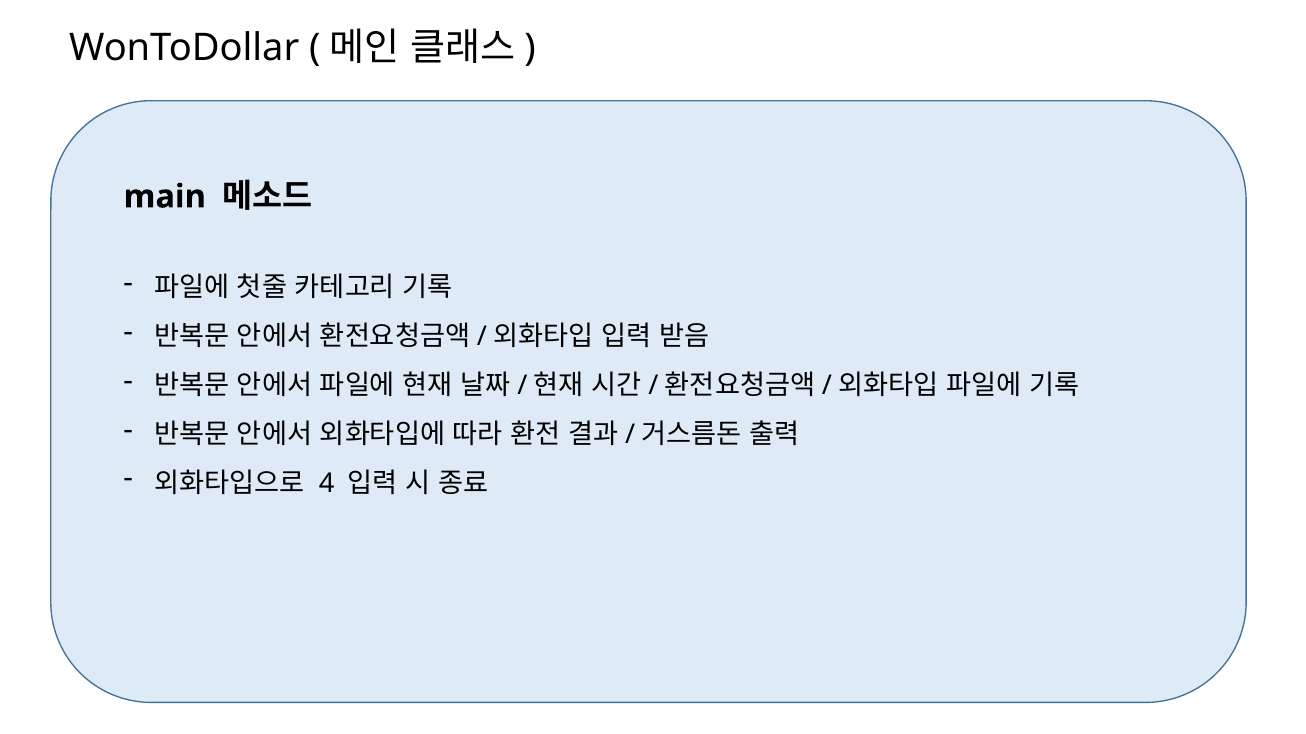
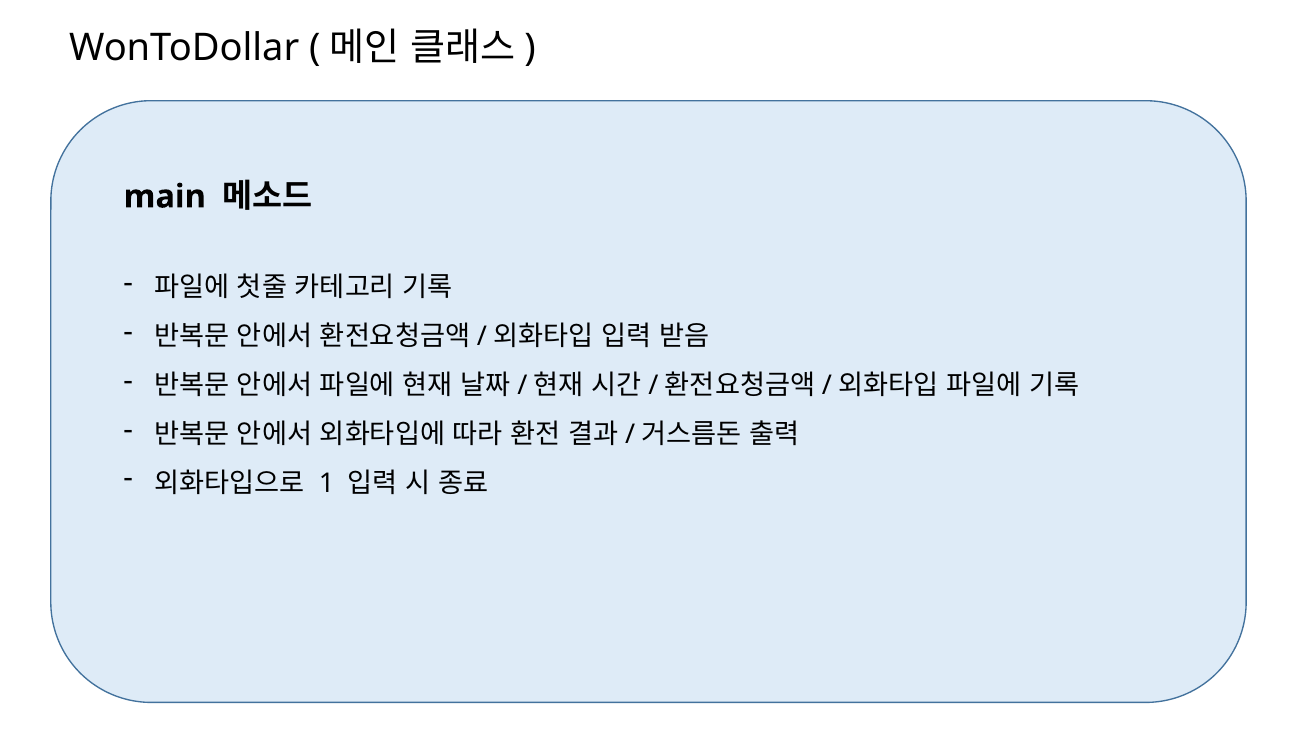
4: 4 -> 1
